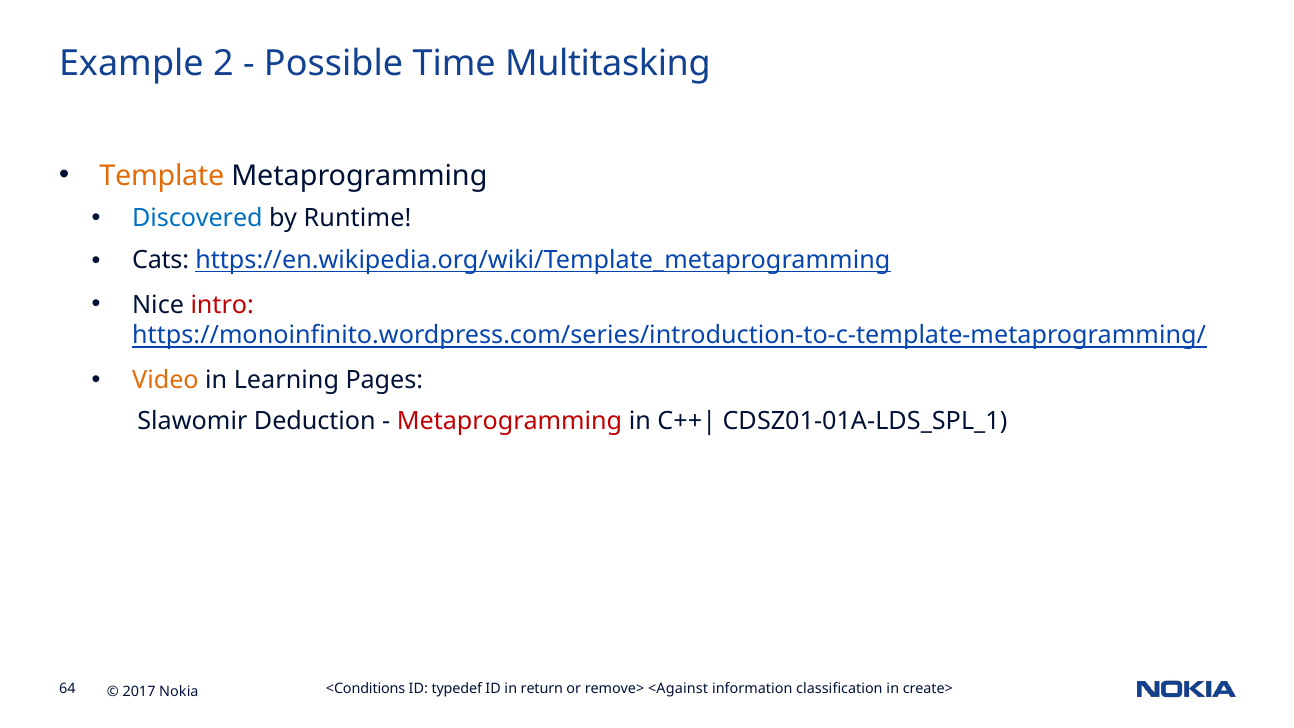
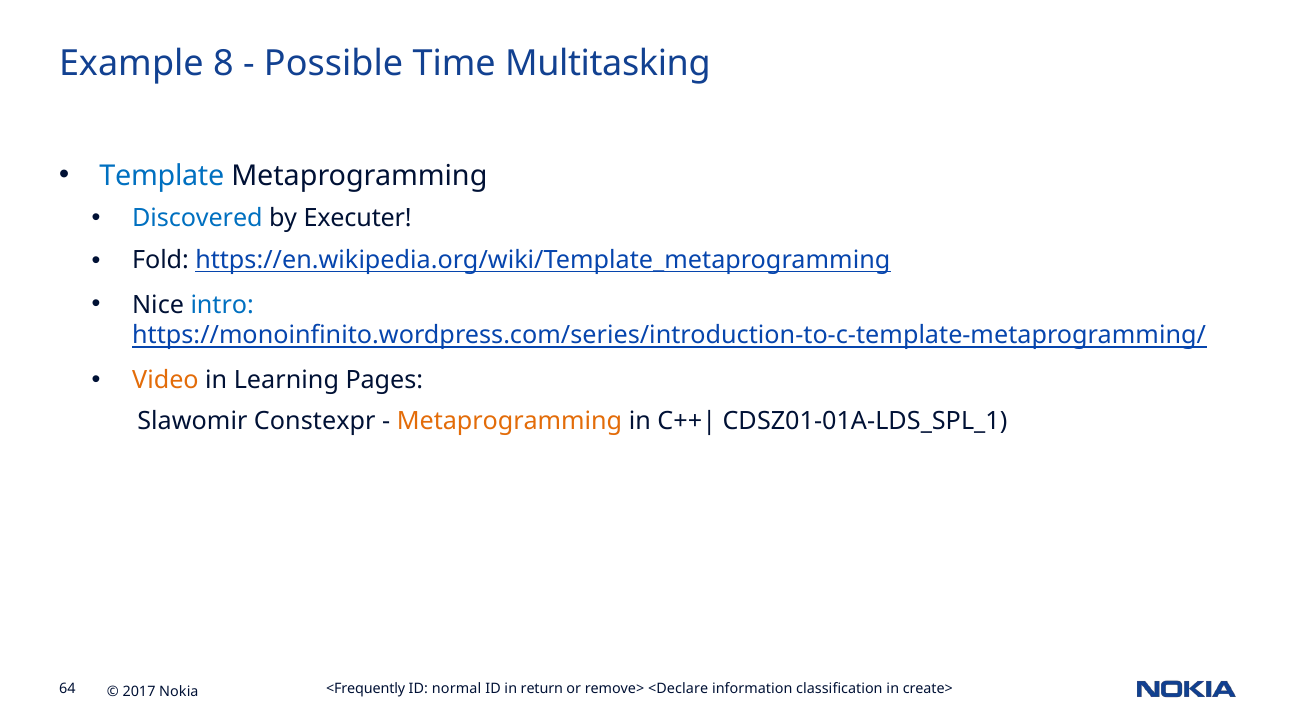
2: 2 -> 8
Template colour: orange -> blue
Runtime: Runtime -> Executer
Cats: Cats -> Fold
intro colour: red -> blue
Deduction: Deduction -> Constexpr
Metaprogramming at (510, 421) colour: red -> orange
<Conditions: <Conditions -> <Frequently
typedef: typedef -> normal
<Against: <Against -> <Declare
